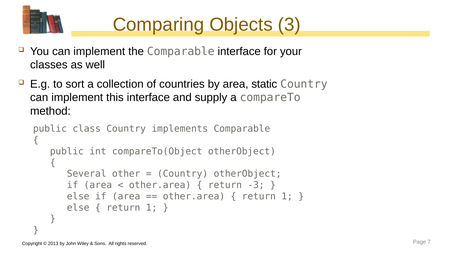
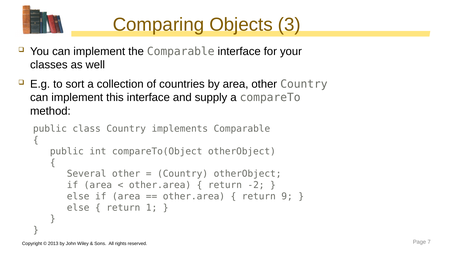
area static: static -> other
-3: -3 -> -2
1 at (287, 196): 1 -> 9
